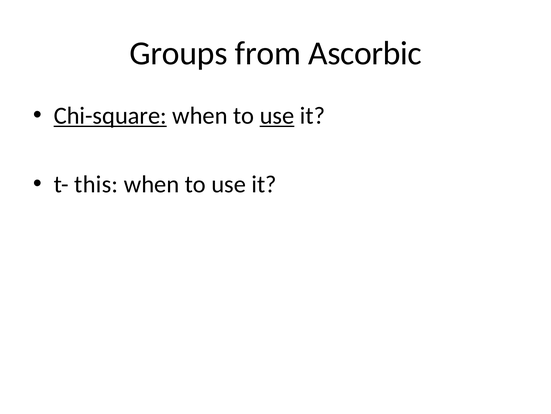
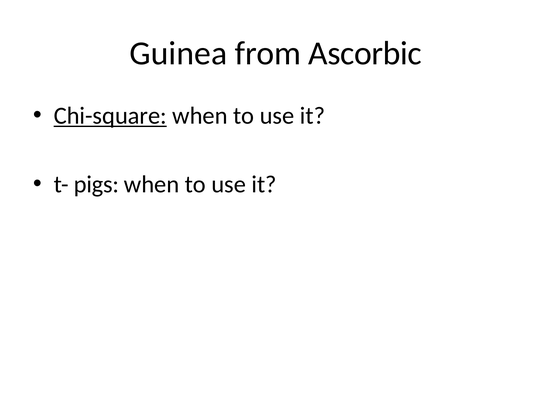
Groups: Groups -> Guinea
use at (277, 116) underline: present -> none
this: this -> pigs
